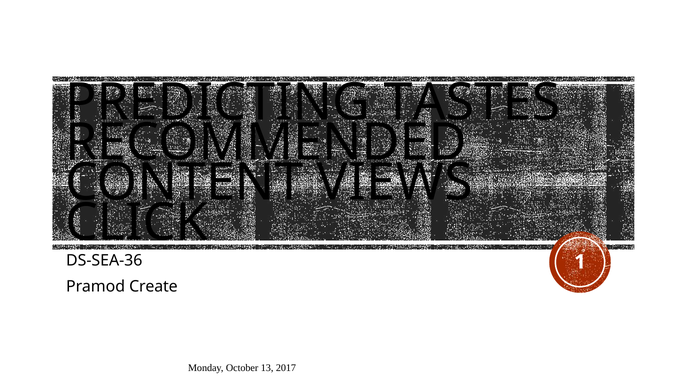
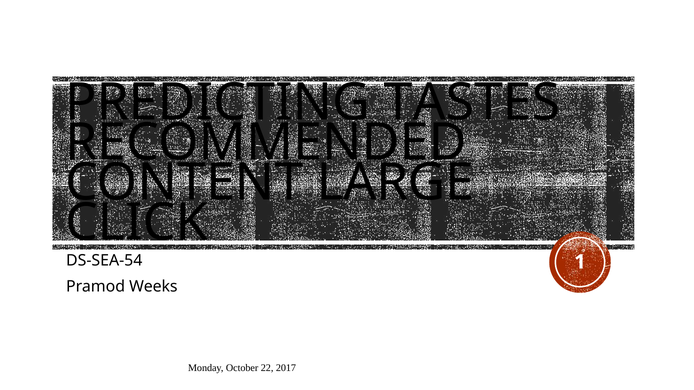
VIEWS: VIEWS -> LARGE
DS-SEA-36: DS-SEA-36 -> DS-SEA-54
Create: Create -> Weeks
13: 13 -> 22
